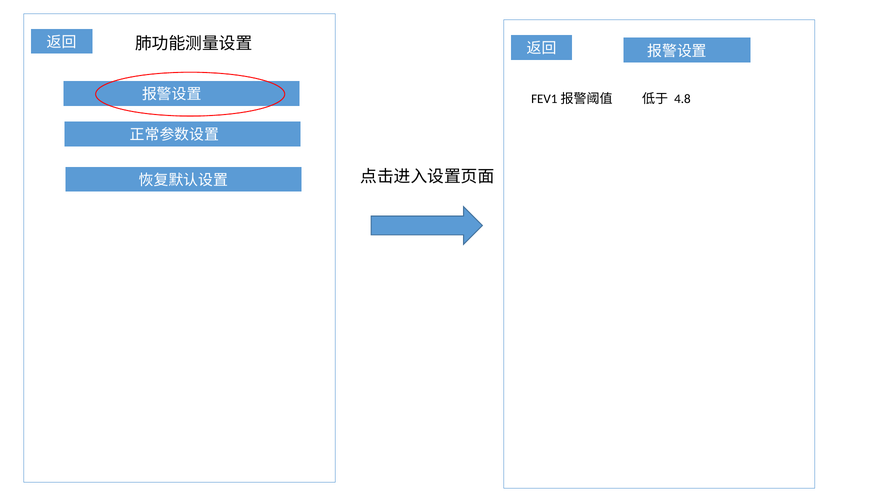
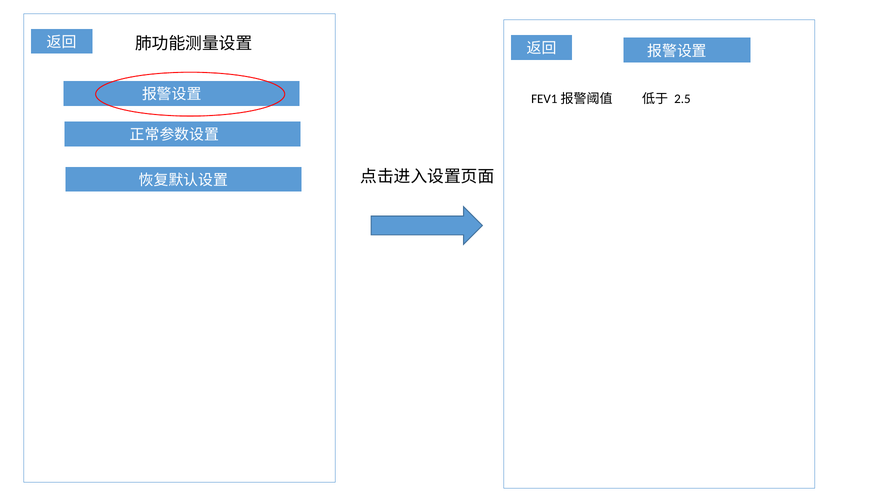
4.8: 4.8 -> 2.5
